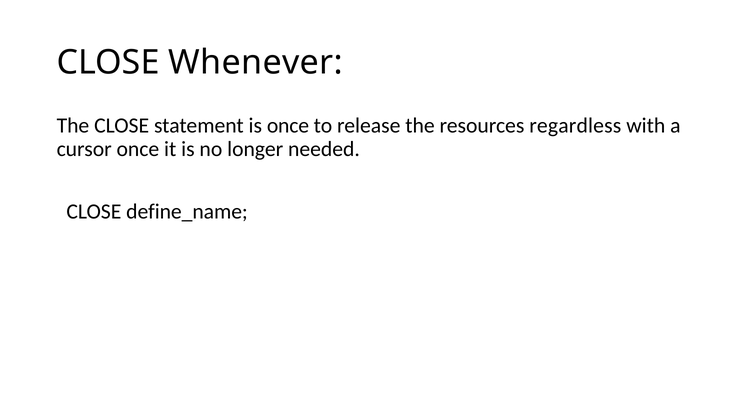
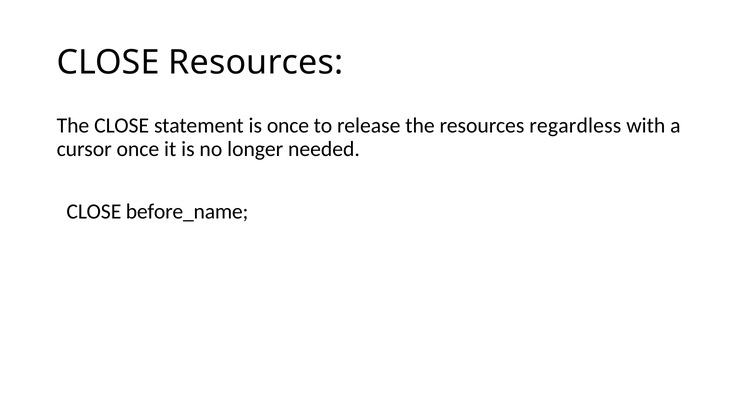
CLOSE Whenever: Whenever -> Resources
define_name: define_name -> before_name
